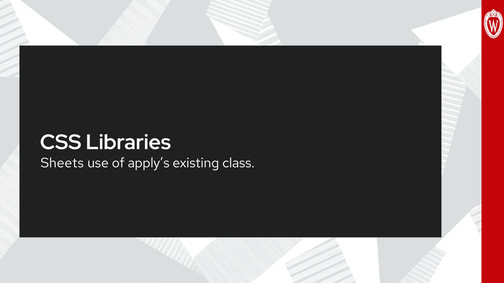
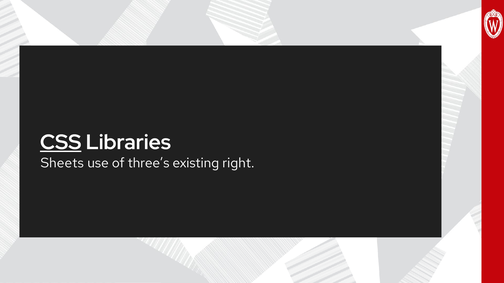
CSS underline: none -> present
apply’s: apply’s -> three’s
class: class -> right
